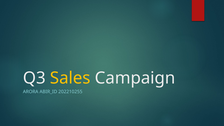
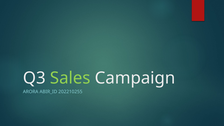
Sales colour: yellow -> light green
